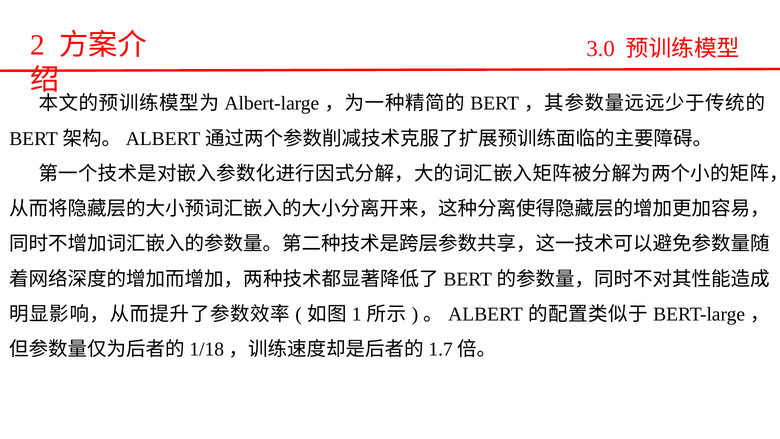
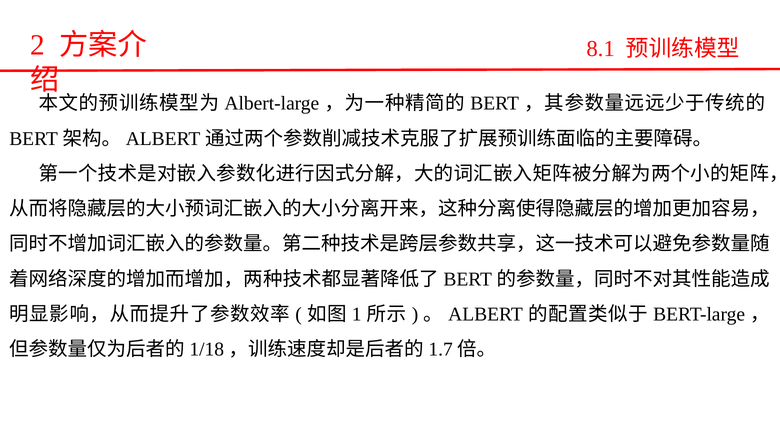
3.0: 3.0 -> 8.1
